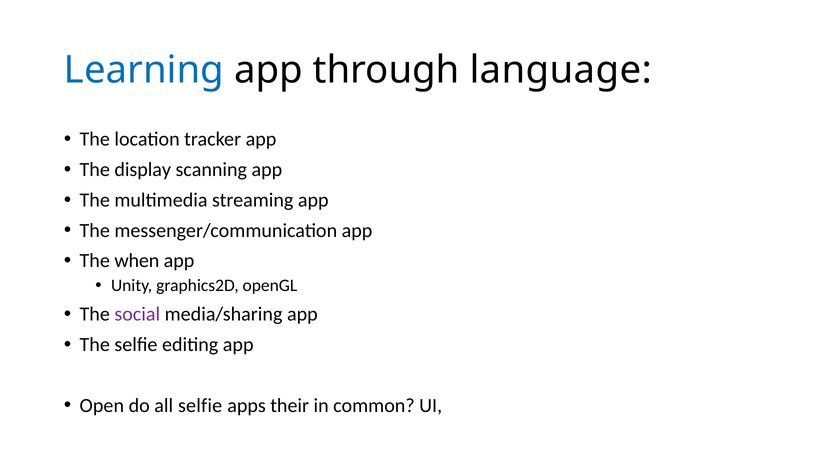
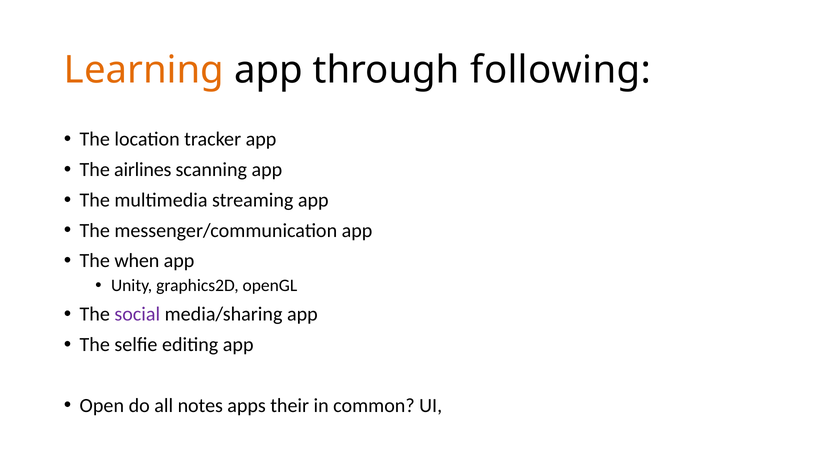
Learning colour: blue -> orange
language: language -> following
display: display -> airlines
all selfie: selfie -> notes
